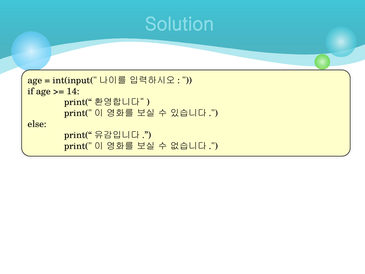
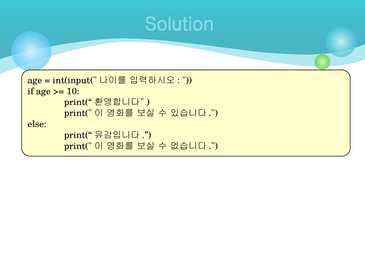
14: 14 -> 10
